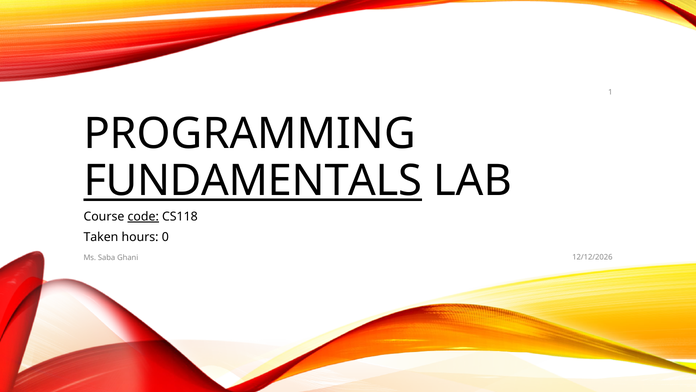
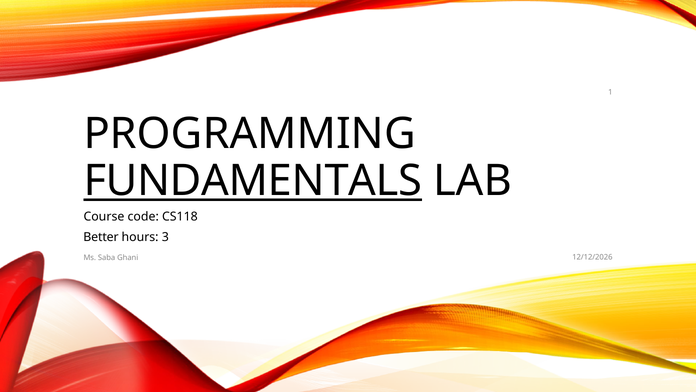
code underline: present -> none
Taken: Taken -> Better
0: 0 -> 3
